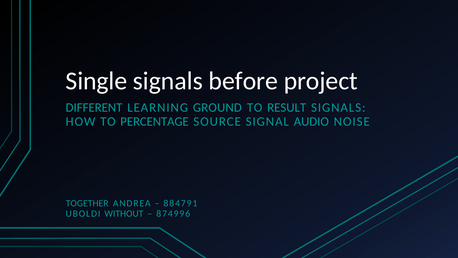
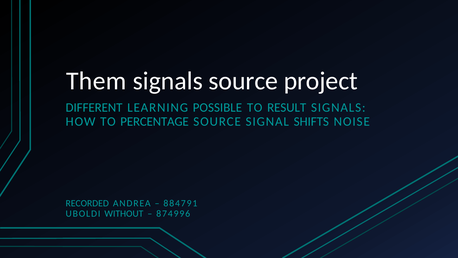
Single: Single -> Them
signals before: before -> source
GROUND: GROUND -> POSSIBLE
AUDIO: AUDIO -> SHIFTS
TOGETHER: TOGETHER -> RECORDED
